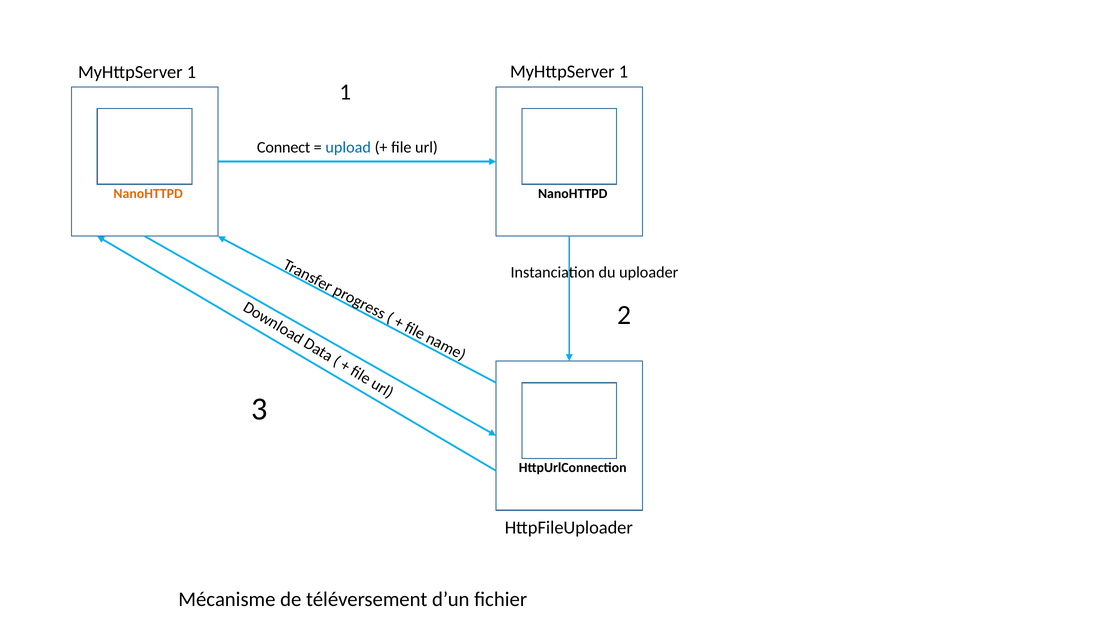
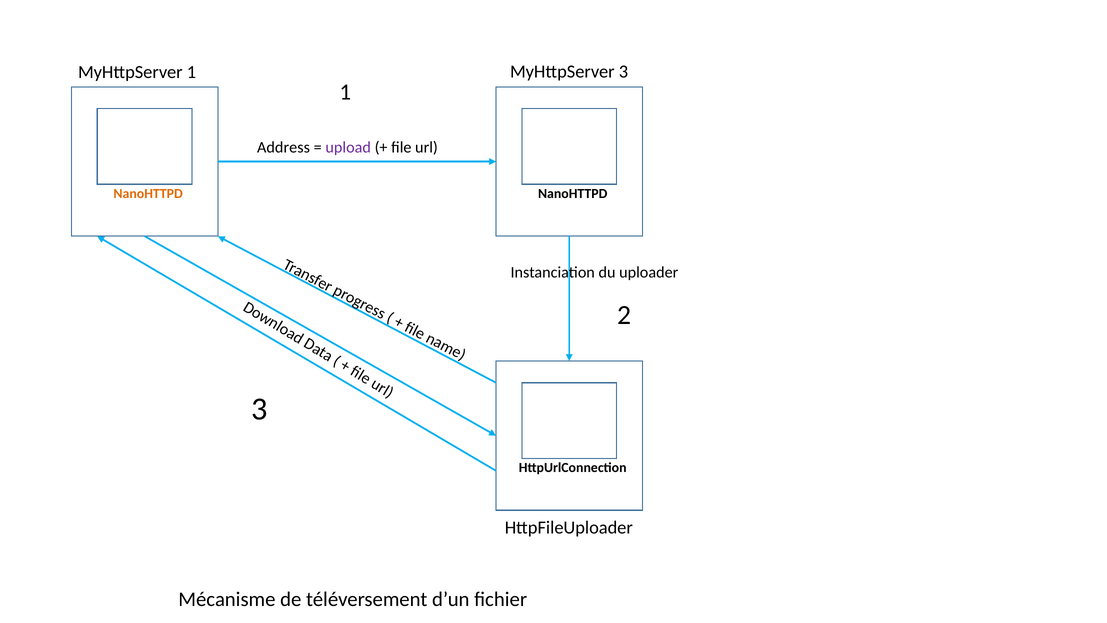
1 MyHttpServer 1: 1 -> 3
Connect: Connect -> Address
upload colour: blue -> purple
